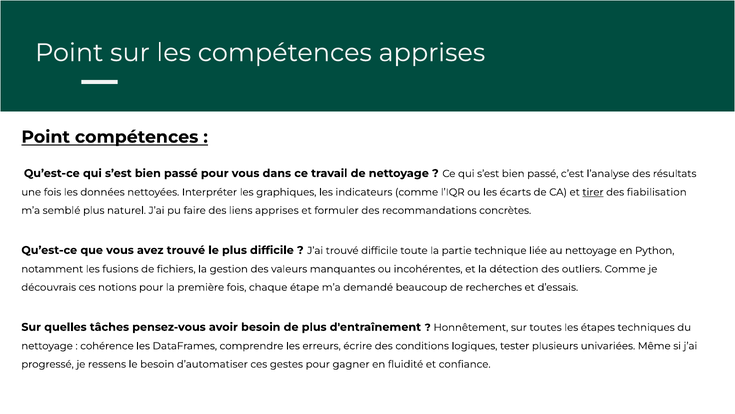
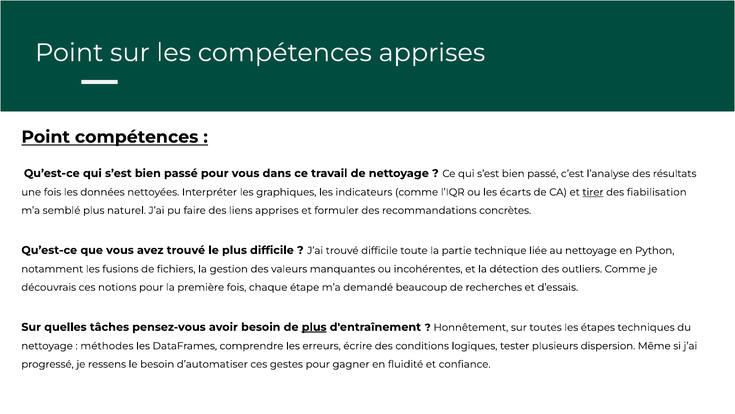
plus at (314, 327) underline: none -> present
cohérence: cohérence -> méthodes
univariées: univariées -> dispersion
